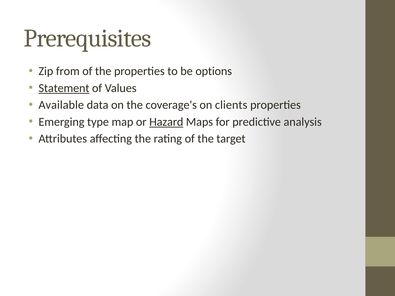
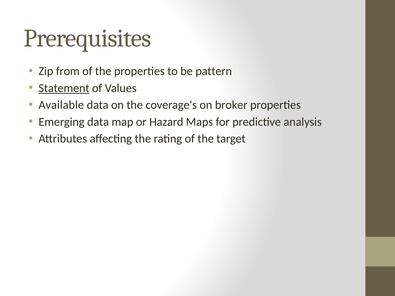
options: options -> pattern
clients: clients -> broker
Emerging type: type -> data
Hazard underline: present -> none
